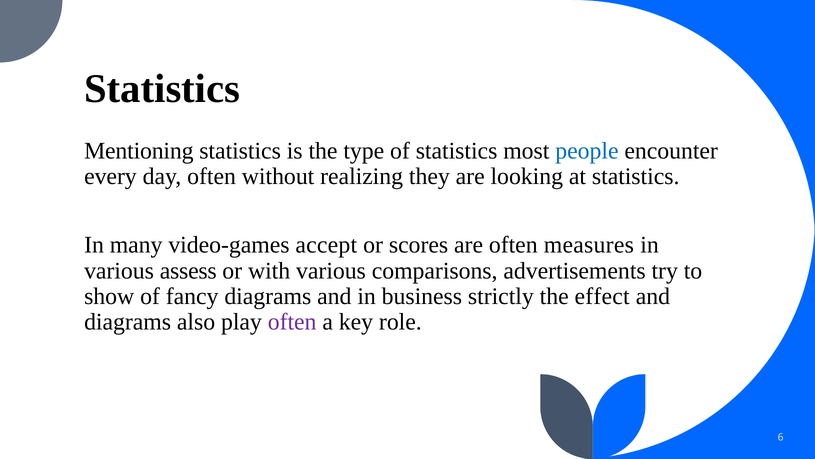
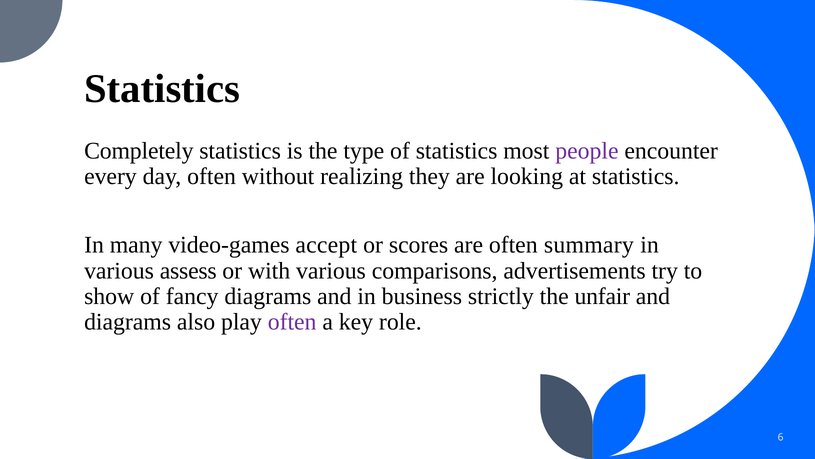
Mentioning: Mentioning -> Completely
people colour: blue -> purple
measures: measures -> summary
effect: effect -> unfair
